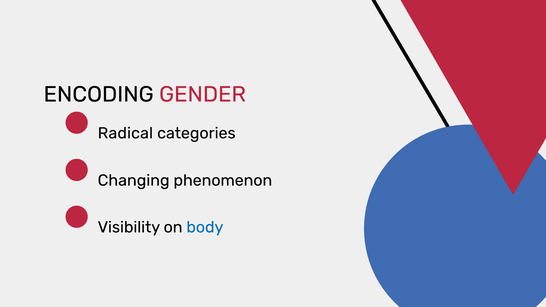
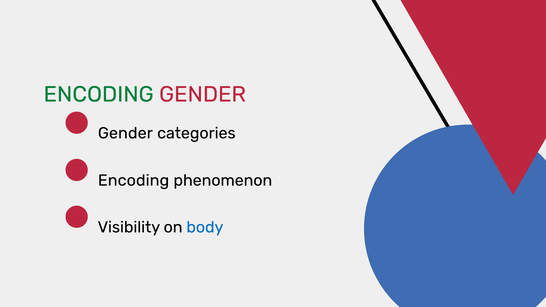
ENCODING at (99, 94) colour: black -> green
Radical at (125, 133): Radical -> Gender
Changing at (134, 180): Changing -> Encoding
